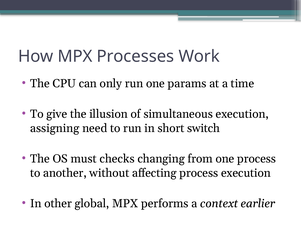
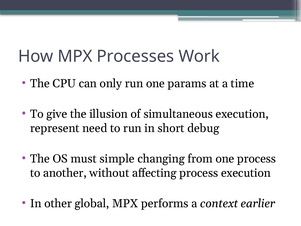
assigning: assigning -> represent
switch: switch -> debug
checks: checks -> simple
